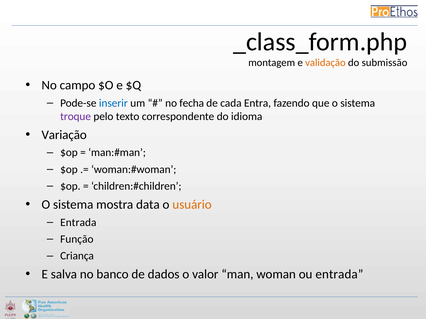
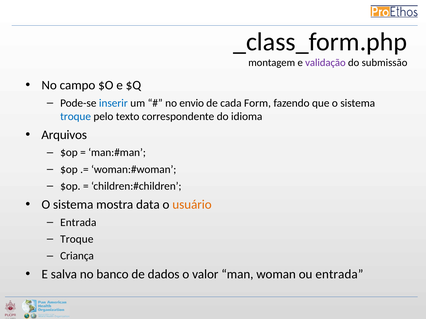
validação colour: orange -> purple
fecha: fecha -> envio
Entra: Entra -> Form
troque at (76, 117) colour: purple -> blue
Variação: Variação -> Arquivos
Função at (77, 239): Função -> Troque
